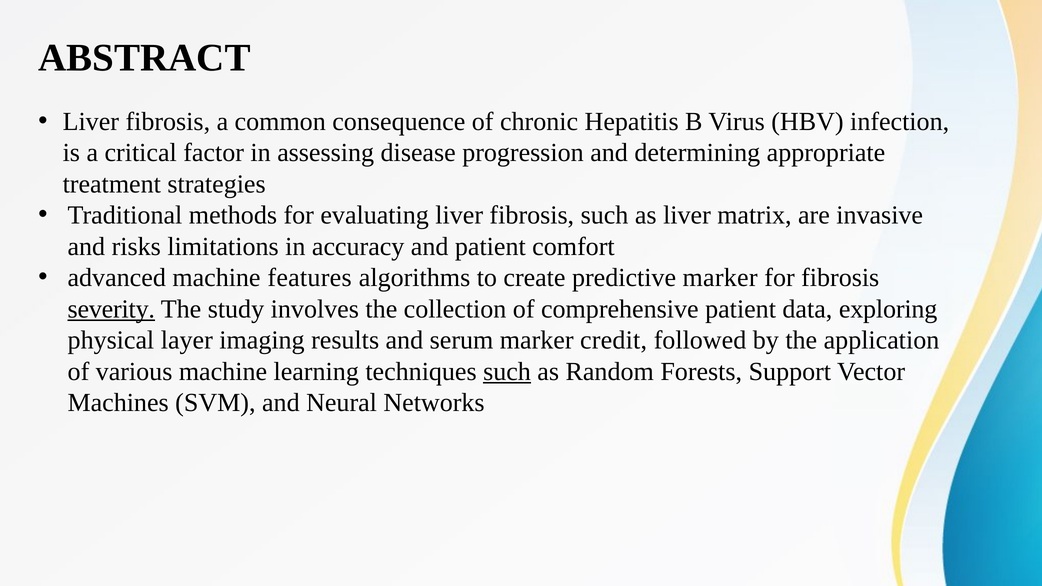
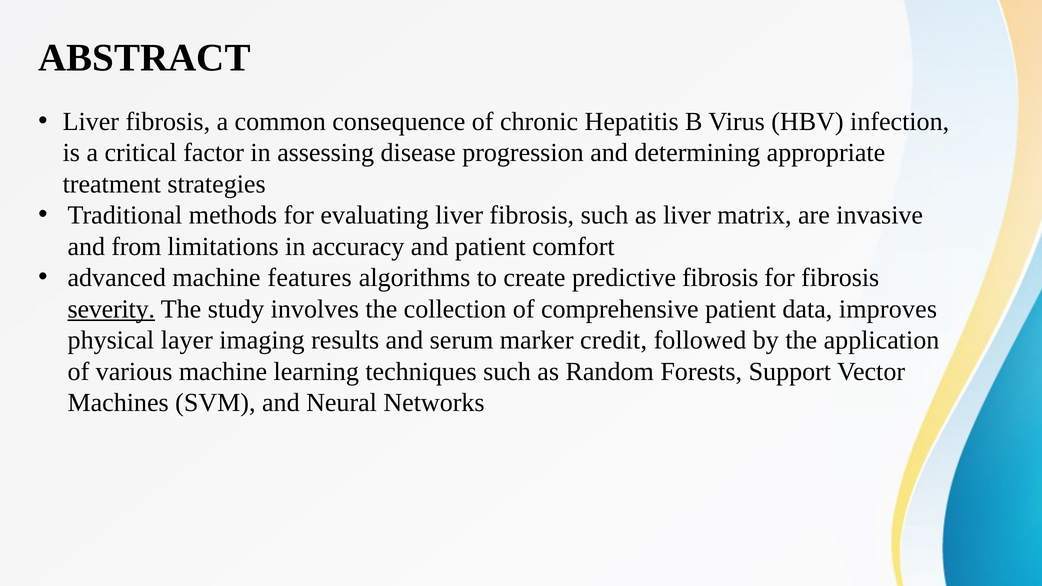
risks: risks -> from
predictive marker: marker -> fibrosis
exploring: exploring -> improves
such at (507, 372) underline: present -> none
